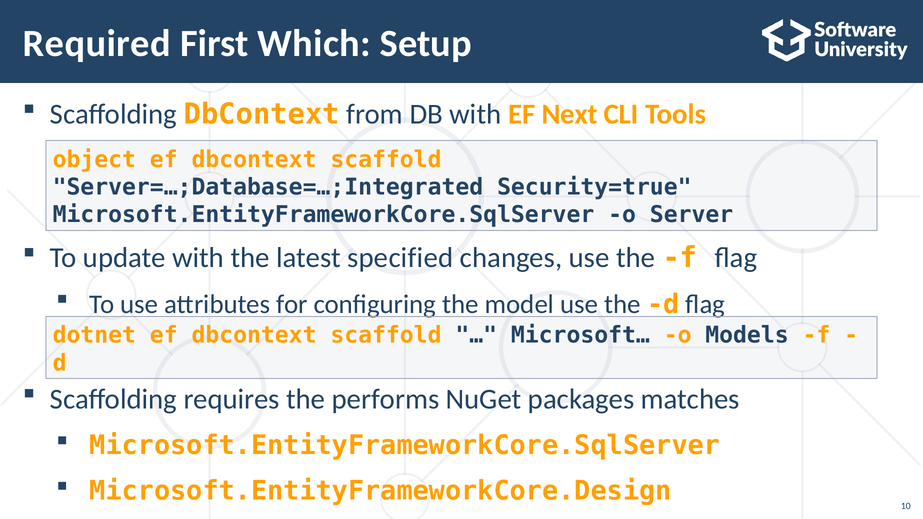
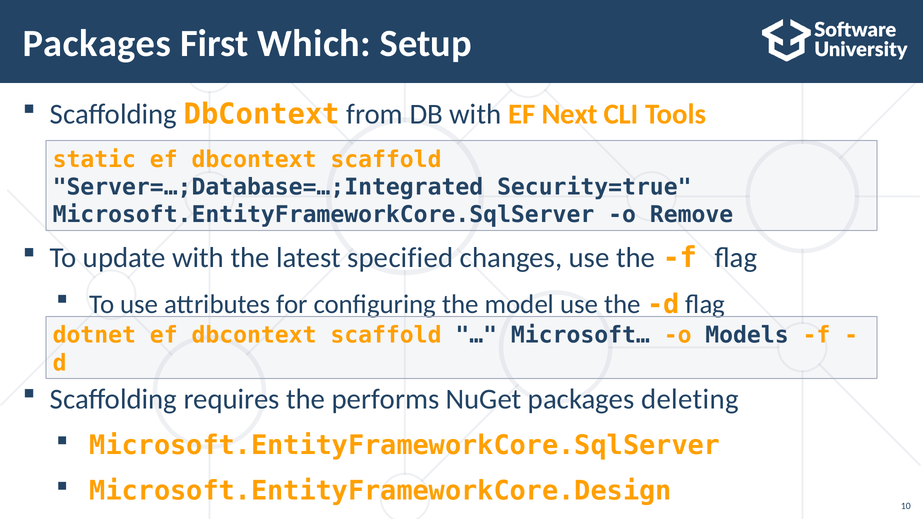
Required at (97, 44): Required -> Packages
object: object -> static
Server: Server -> Remove
matches: matches -> deleting
